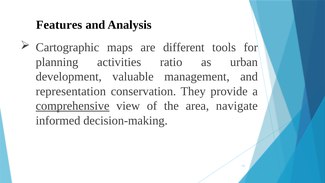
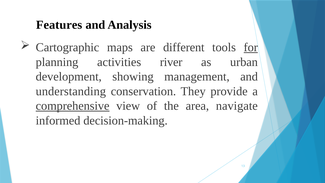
for underline: none -> present
ratio: ratio -> river
valuable: valuable -> showing
representation: representation -> understanding
